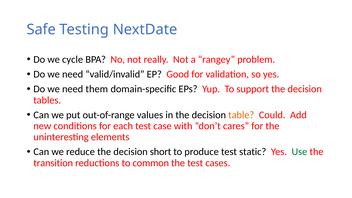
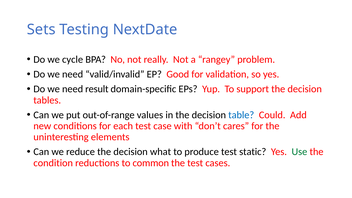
Safe: Safe -> Sets
them: them -> result
table colour: orange -> blue
short: short -> what
transition: transition -> condition
